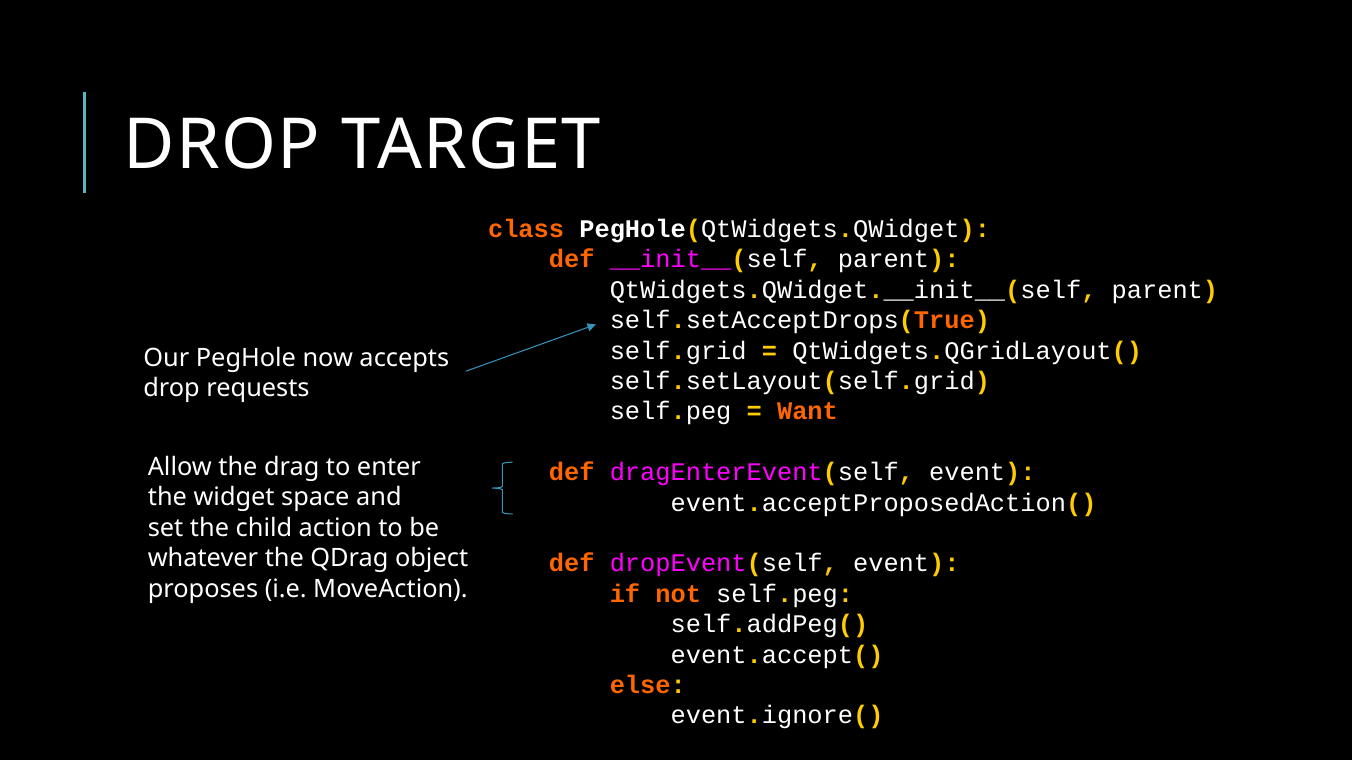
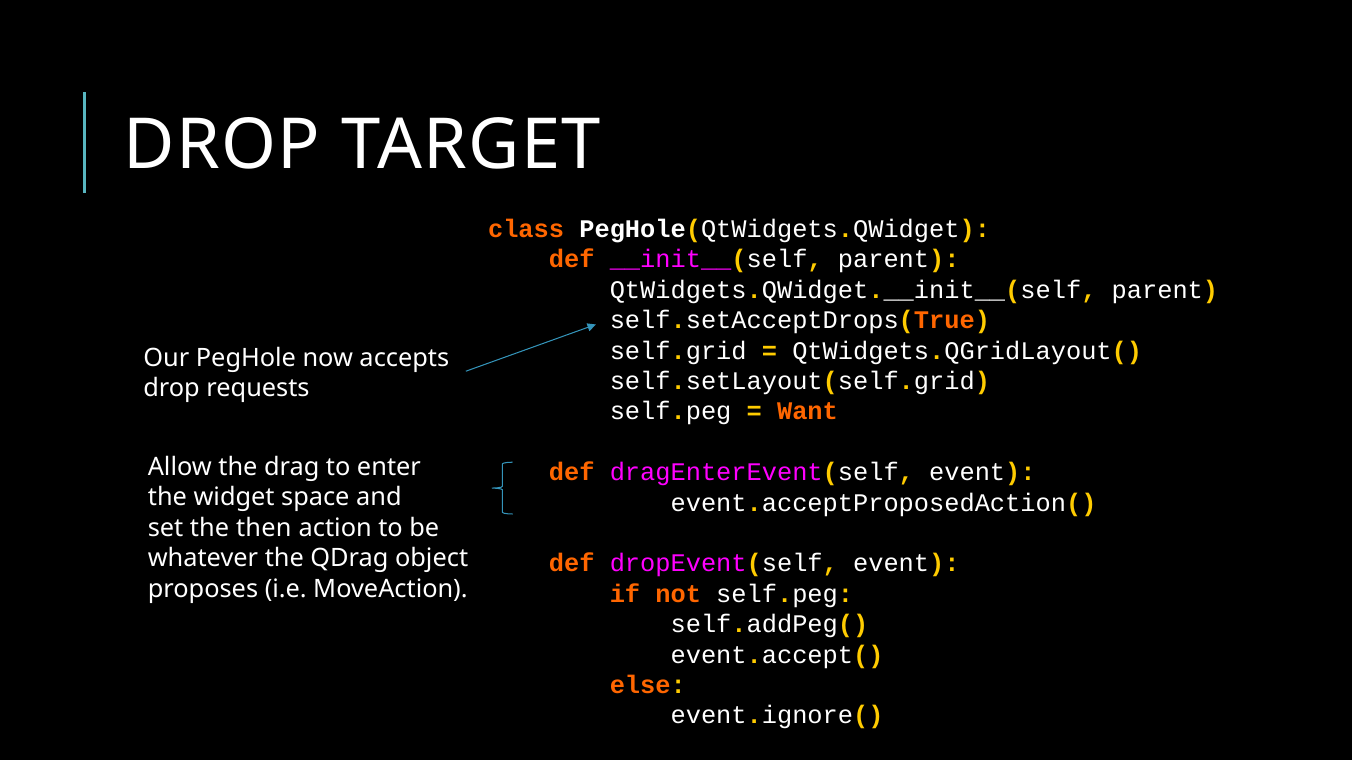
child: child -> then
